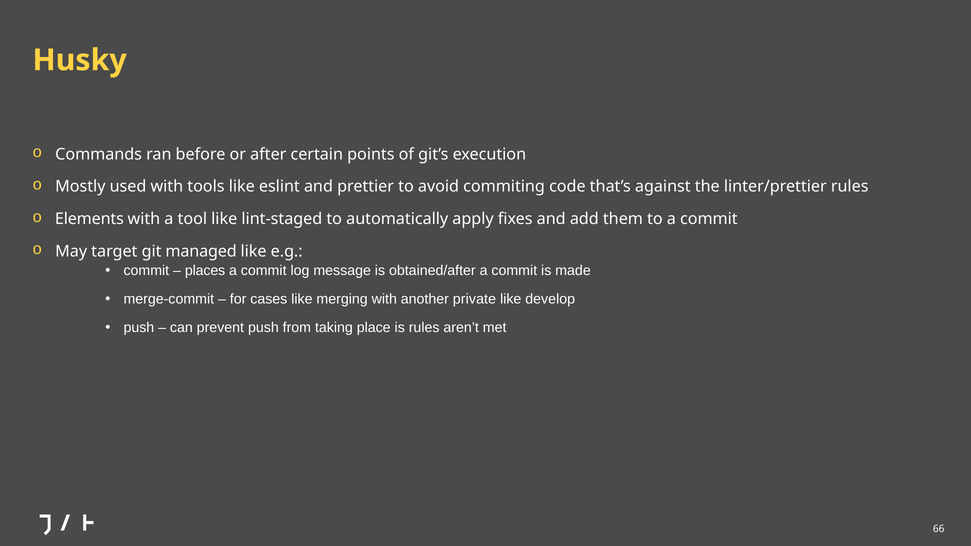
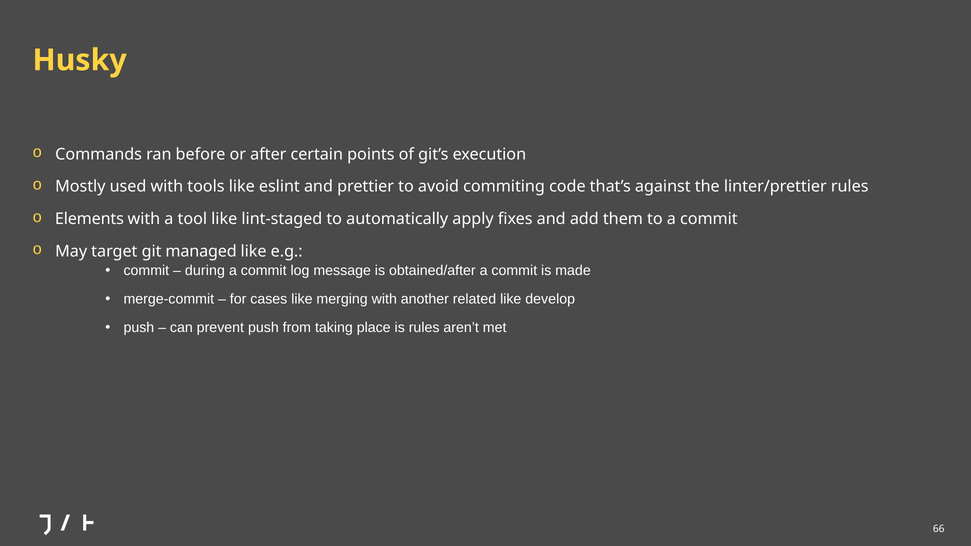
places: places -> during
private: private -> related
